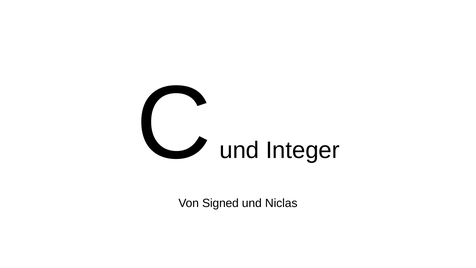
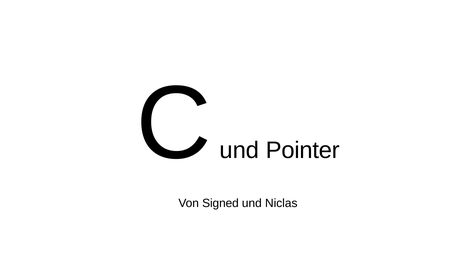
Integer: Integer -> Pointer
